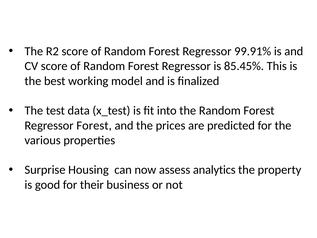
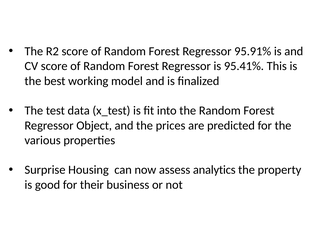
99.91%: 99.91% -> 95.91%
85.45%: 85.45% -> 95.41%
Regressor Forest: Forest -> Object
